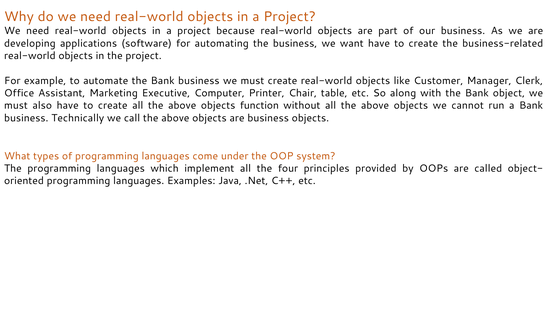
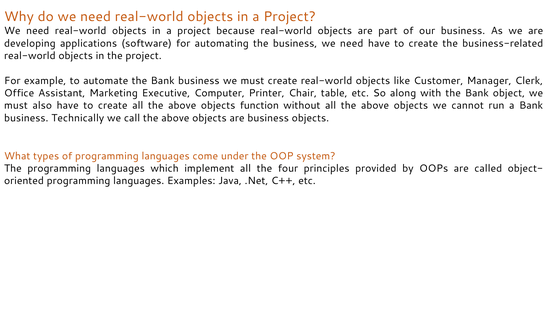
business we want: want -> need
